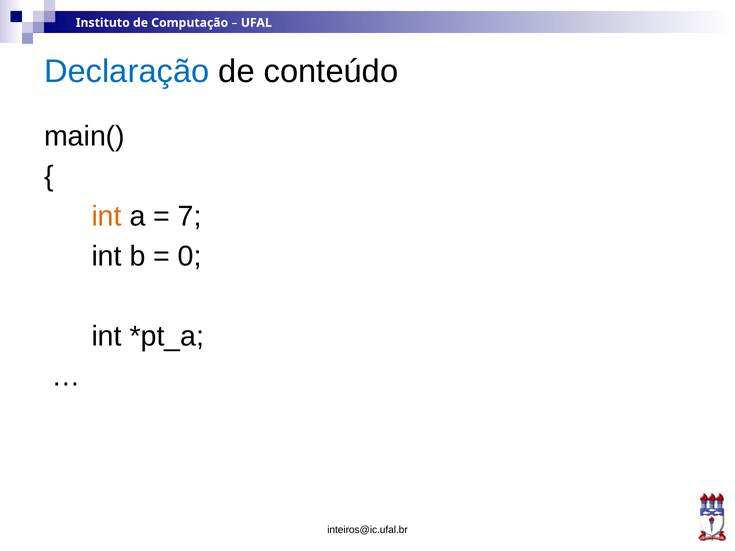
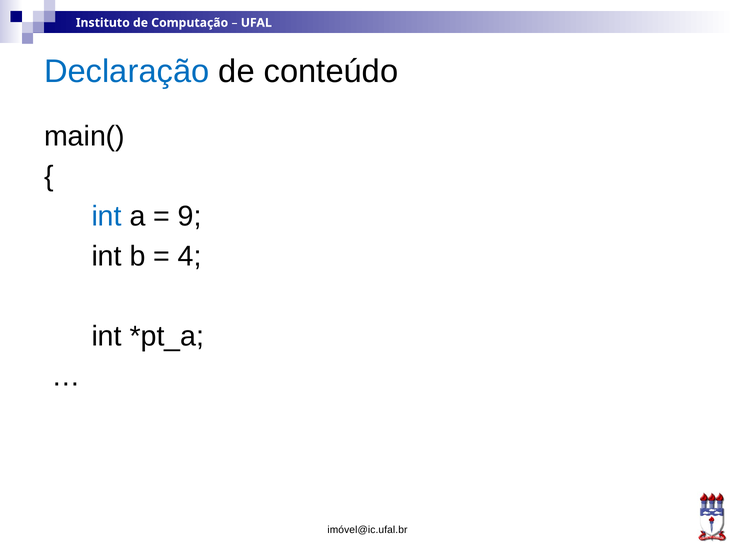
int at (107, 217) colour: orange -> blue
7: 7 -> 9
0: 0 -> 4
inteiros@ic.ufal.br: inteiros@ic.ufal.br -> imóvel@ic.ufal.br
